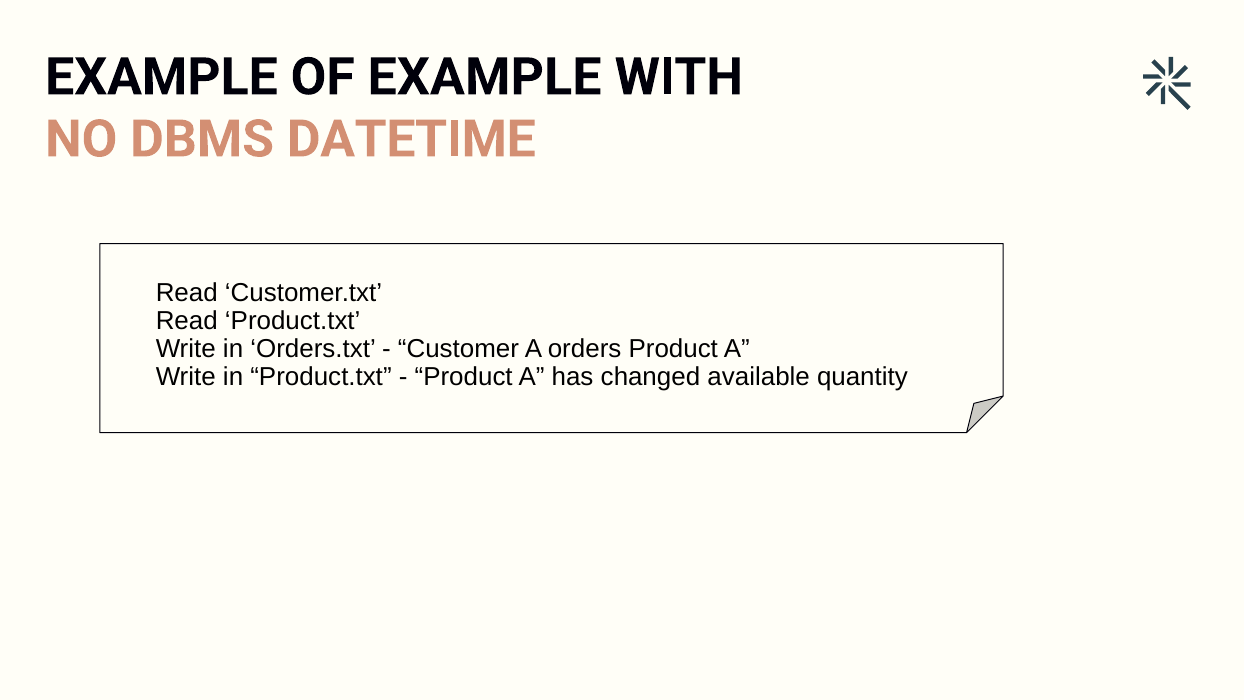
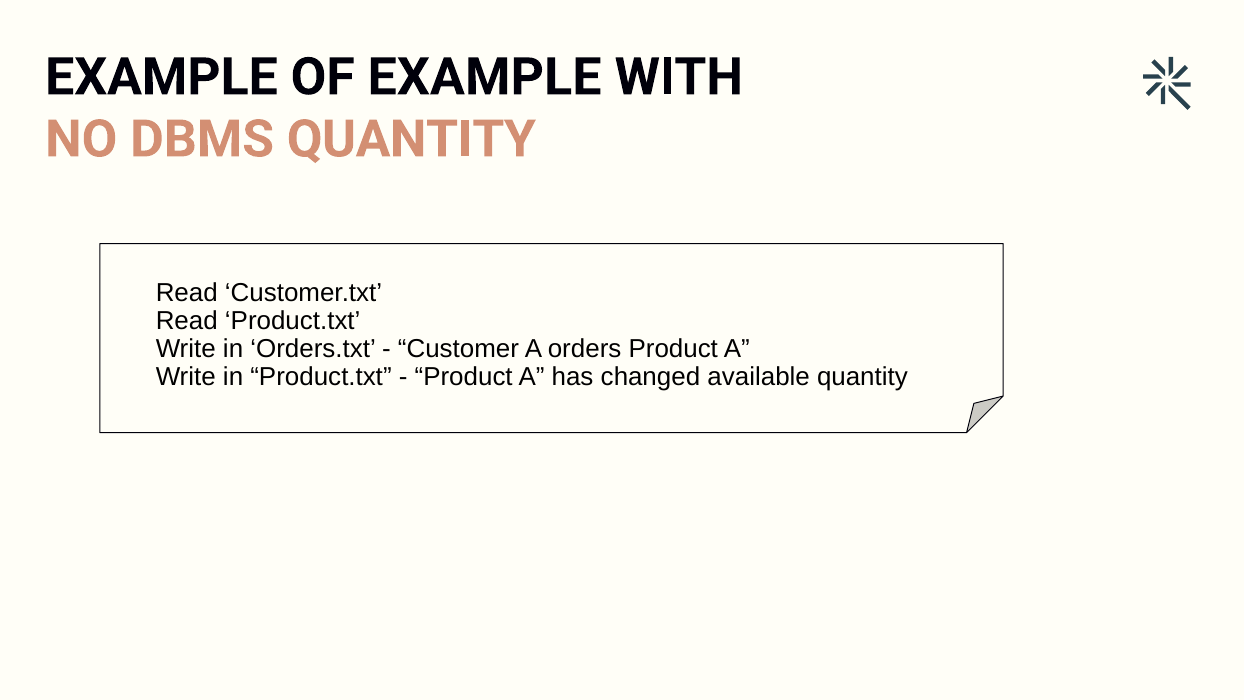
DBMS DATETIME: DATETIME -> QUANTITY
